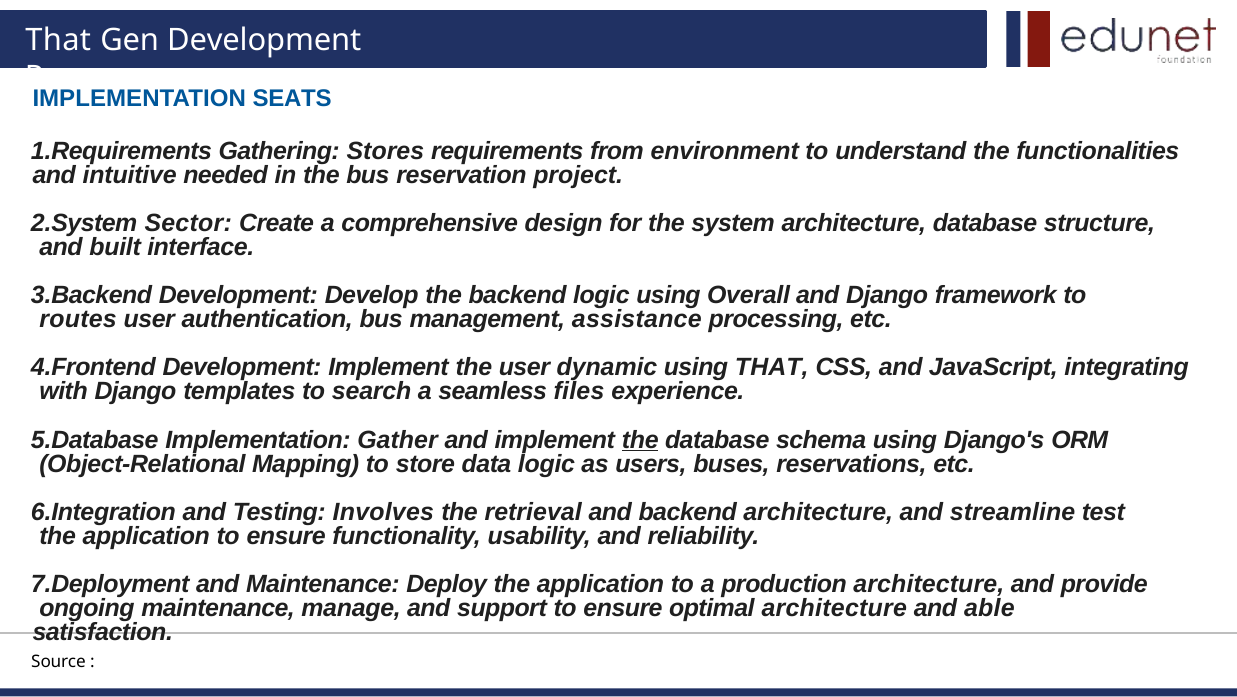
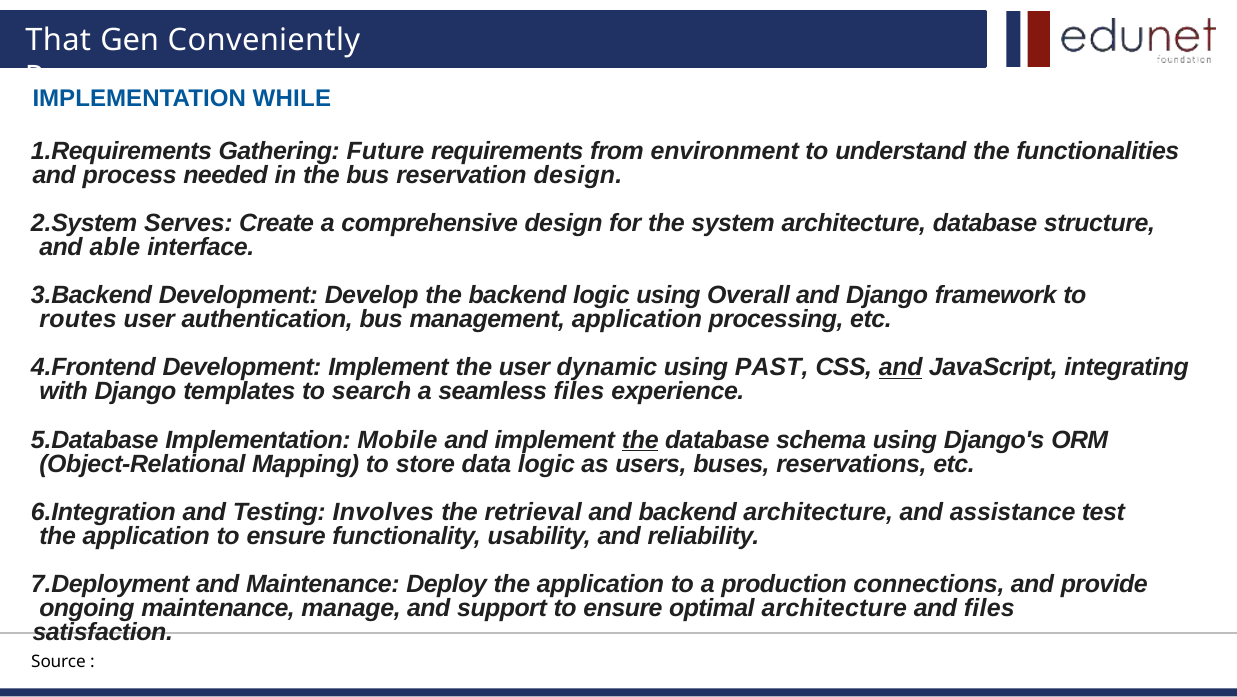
Gen Development: Development -> Conveniently
SEATS: SEATS -> WHILE
Stores: Stores -> Future
intuitive: intuitive -> process
reservation project: project -> design
Sector: Sector -> Serves
built: built -> able
management assistance: assistance -> application
using THAT: THAT -> PAST
and at (901, 367) underline: none -> present
Gather: Gather -> Mobile
streamline: streamline -> assistance
production architecture: architecture -> connections
and able: able -> files
